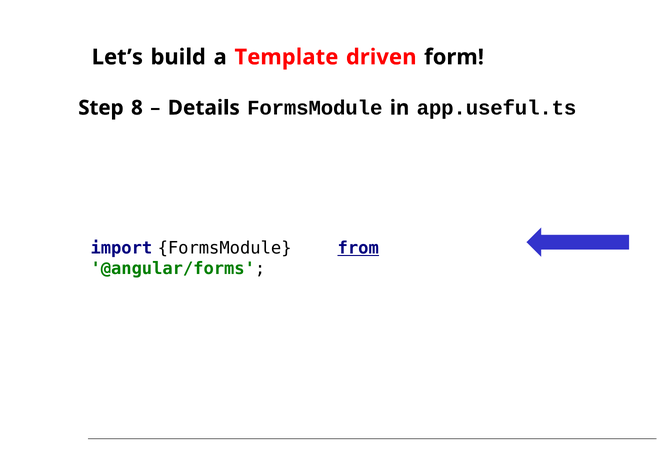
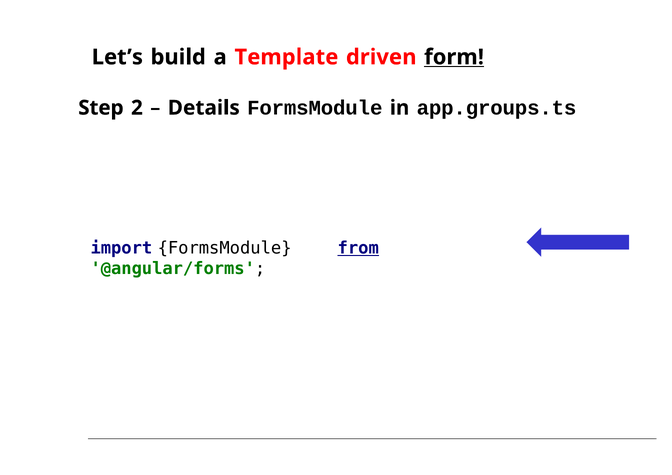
form underline: none -> present
8: 8 -> 2
app.useful.ts: app.useful.ts -> app.groups.ts
